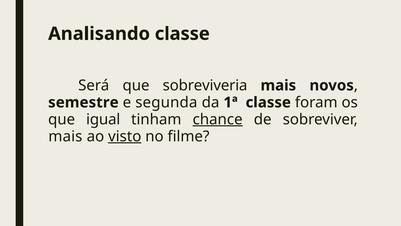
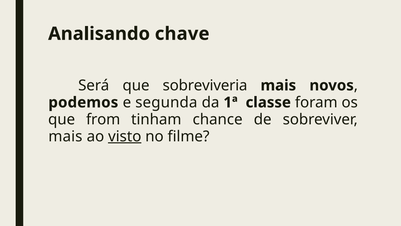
Analisando classe: classe -> chave
semestre: semestre -> podemos
igual: igual -> from
chance underline: present -> none
